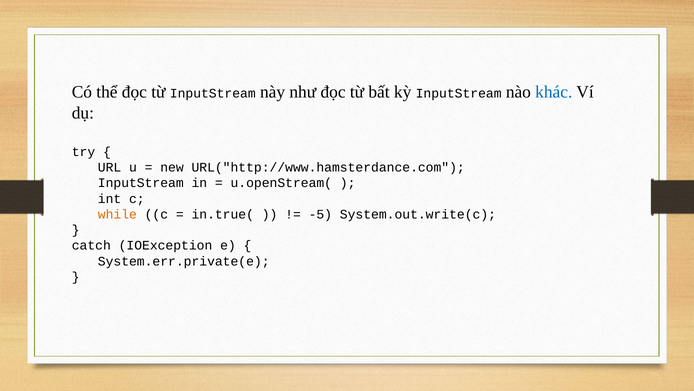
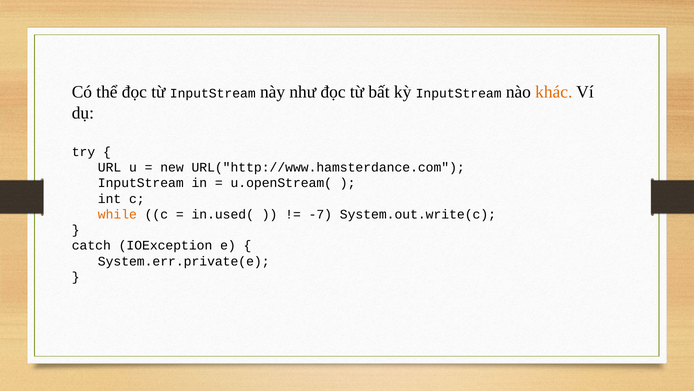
khác colour: blue -> orange
in.true(: in.true( -> in.used(
-5: -5 -> -7
